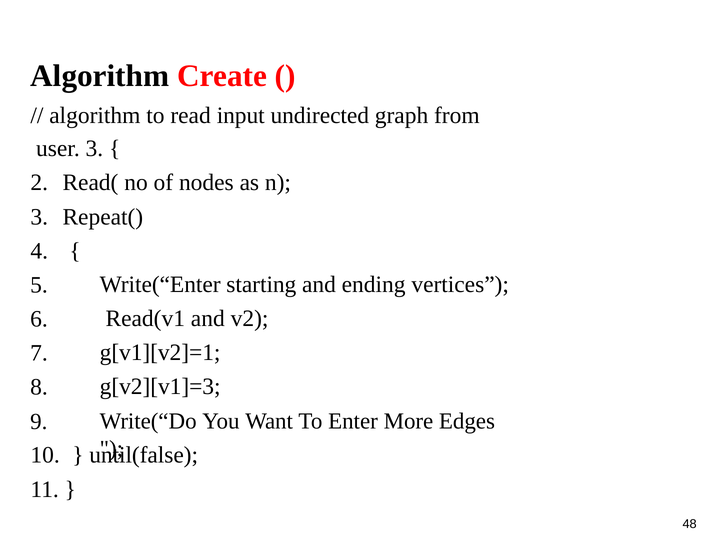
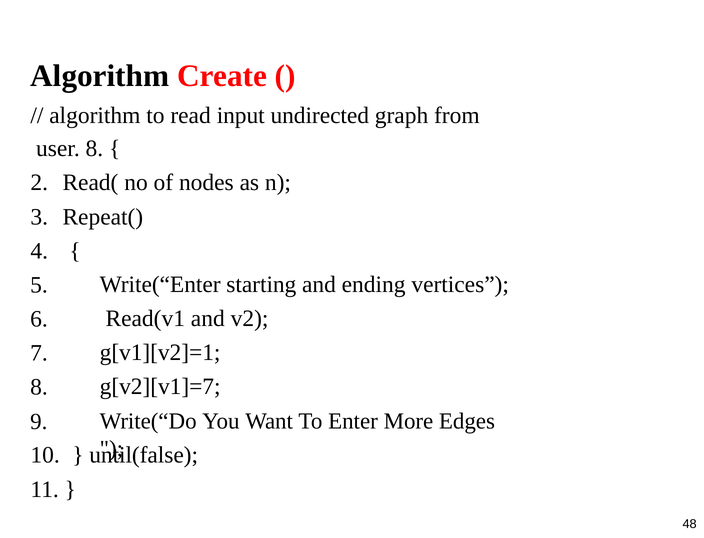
user 3: 3 -> 8
g[v2][v1]=3: g[v2][v1]=3 -> g[v2][v1]=7
